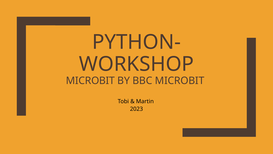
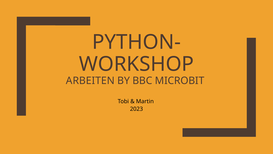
MICROBIT at (90, 80): MICROBIT -> ARBEITEN
